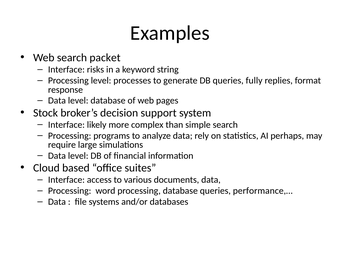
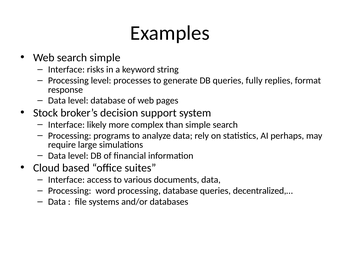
search packet: packet -> simple
performance,…: performance,… -> decentralized,…
